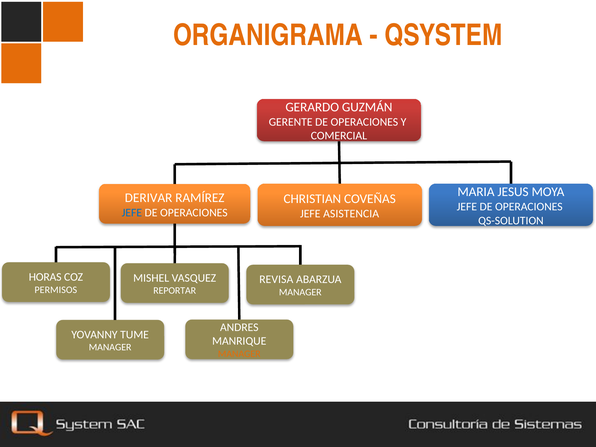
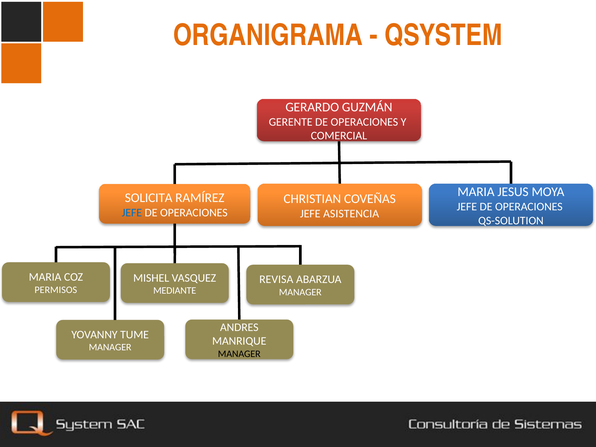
DERIVAR: DERIVAR -> SOLICITA
HORAS at (45, 277): HORAS -> MARIA
REPORTAR: REPORTAR -> MEDIANTE
MANAGER at (239, 354) colour: orange -> black
